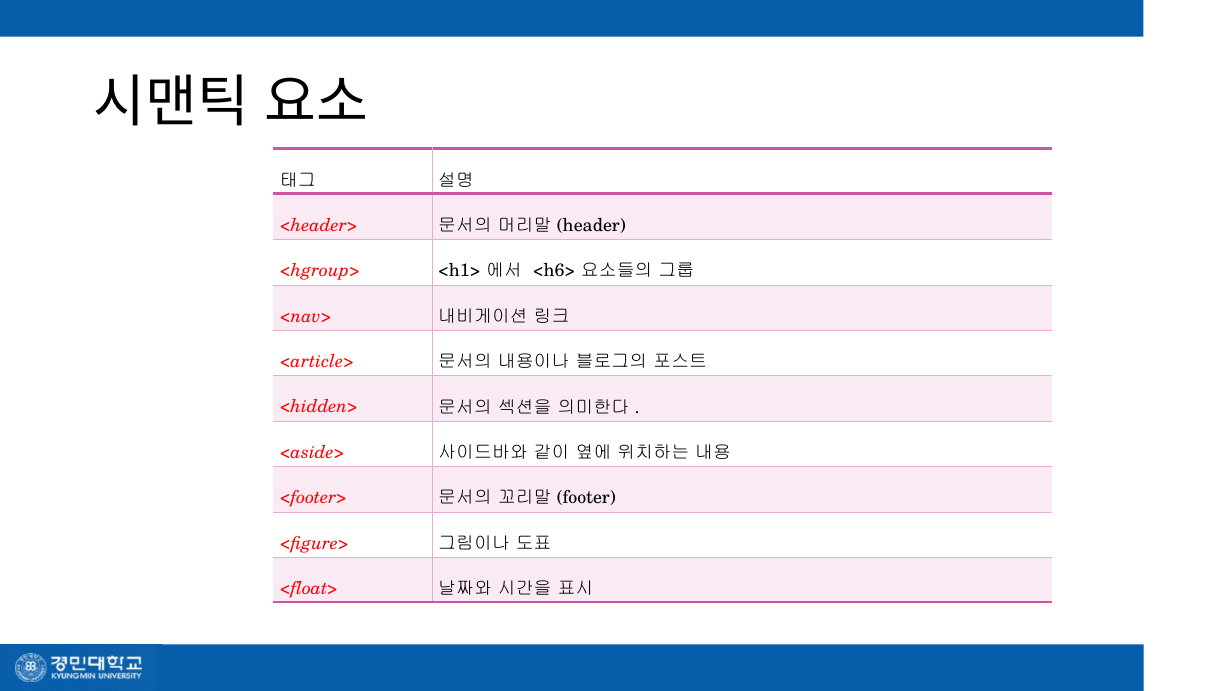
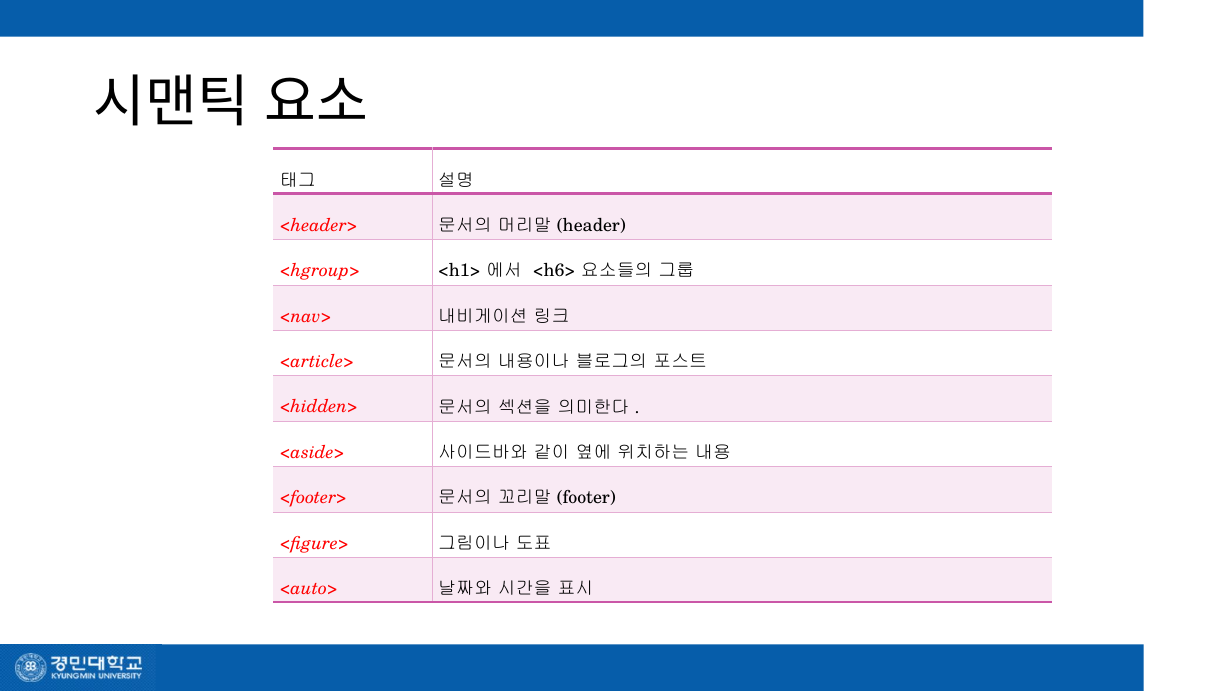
<float>: <float> -> <auto>
